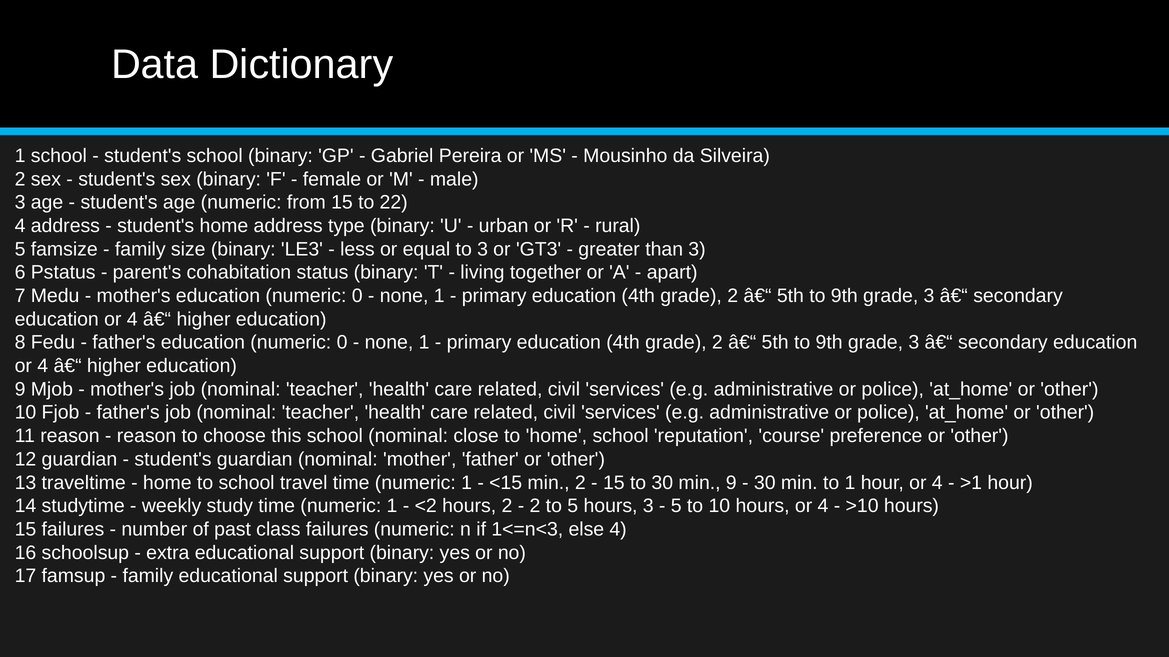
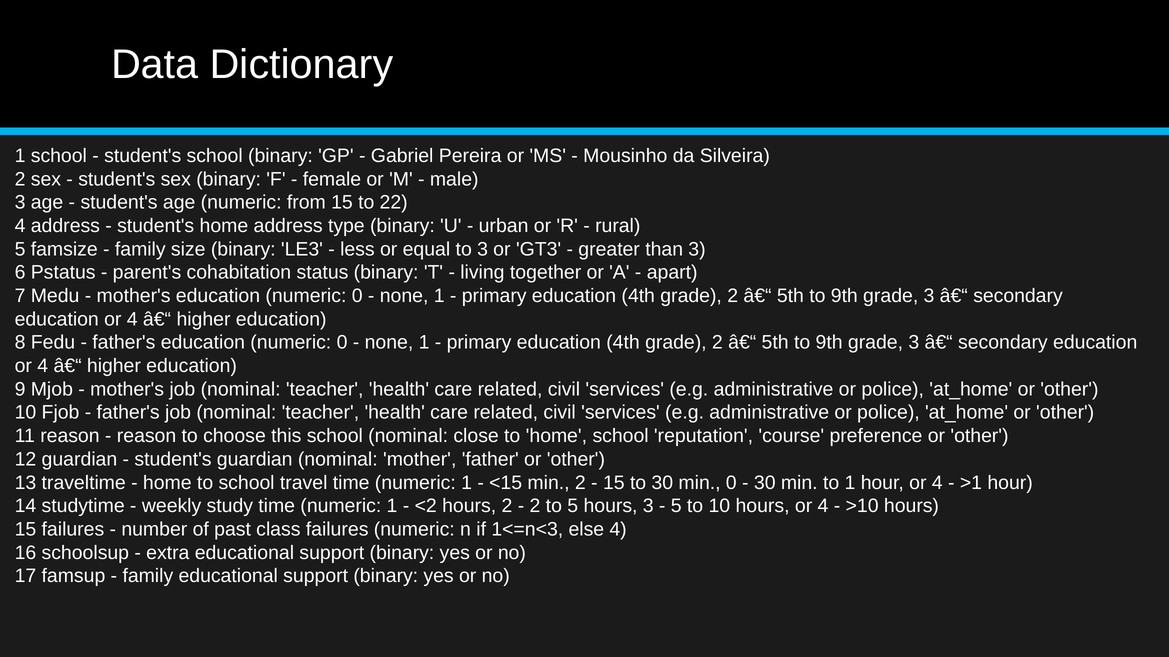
min 9: 9 -> 0
